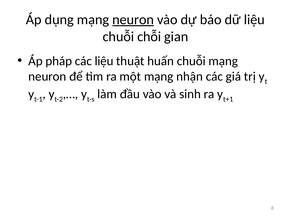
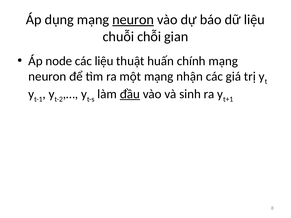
pháp: pháp -> node
huấn chuỗi: chuỗi -> chính
đầu underline: none -> present
